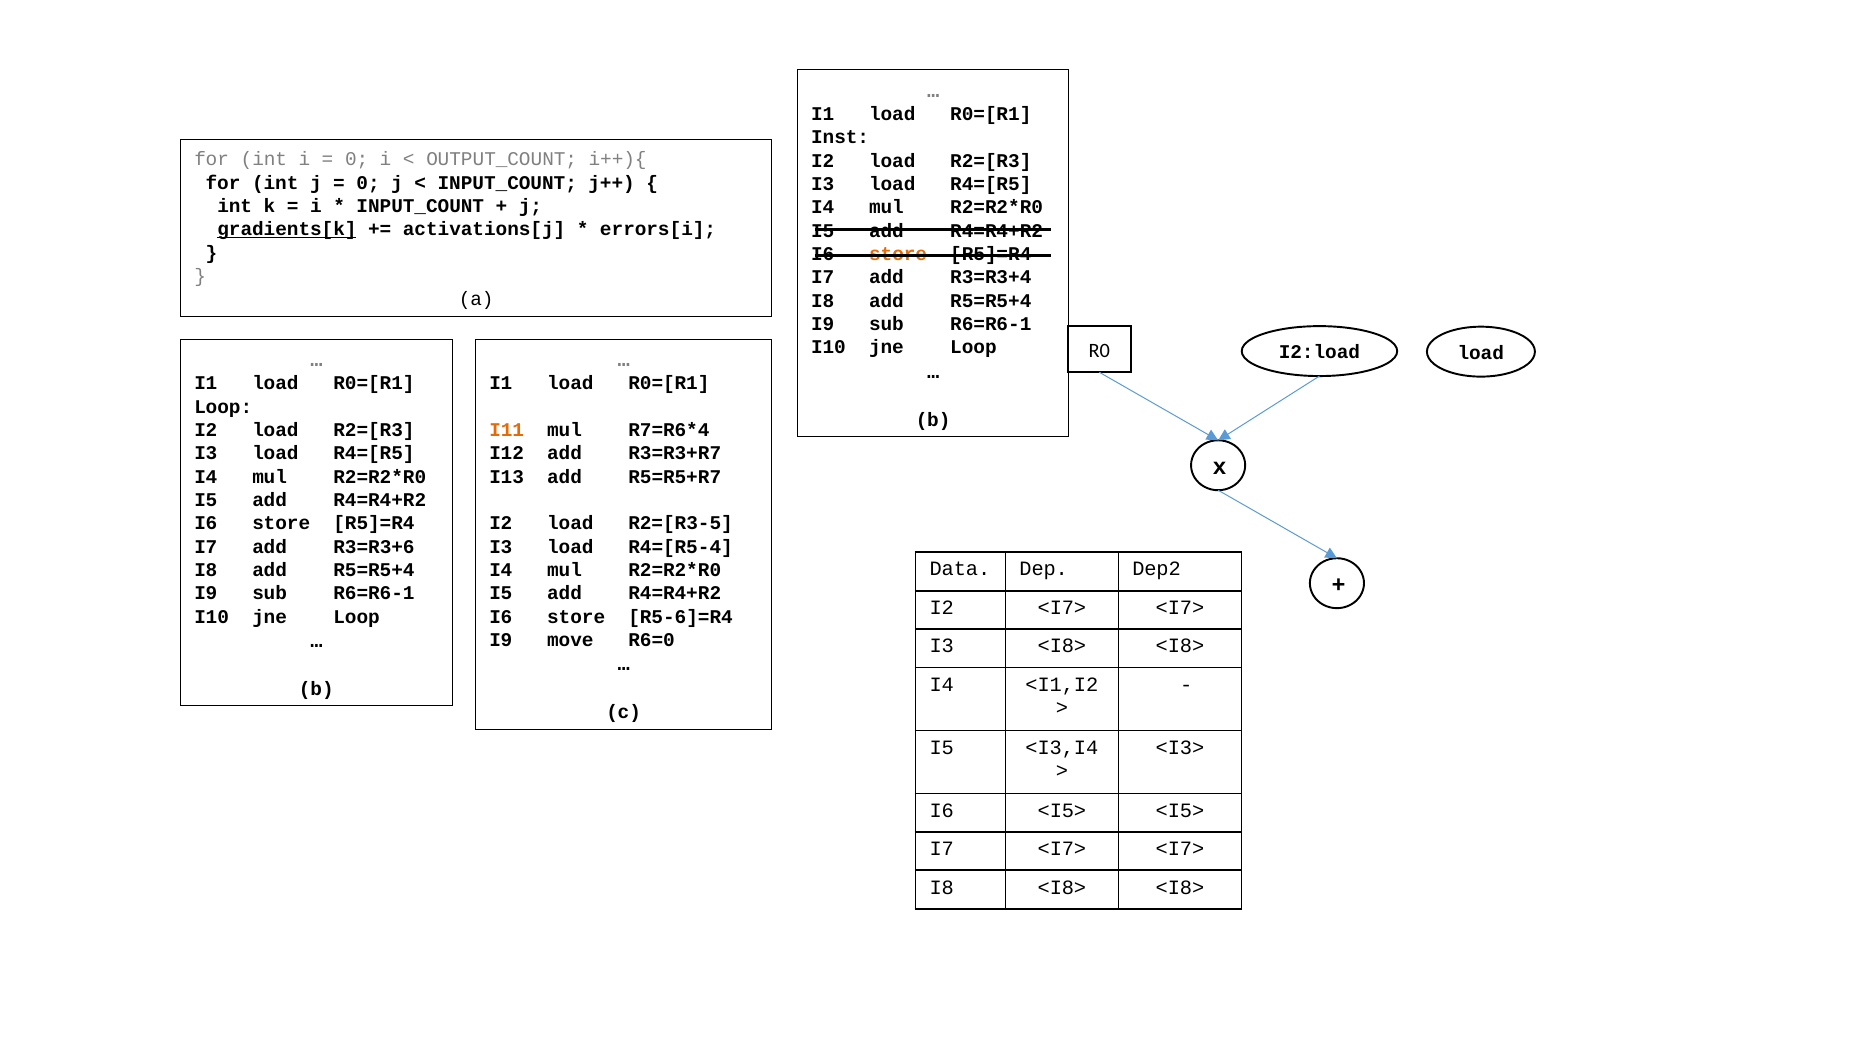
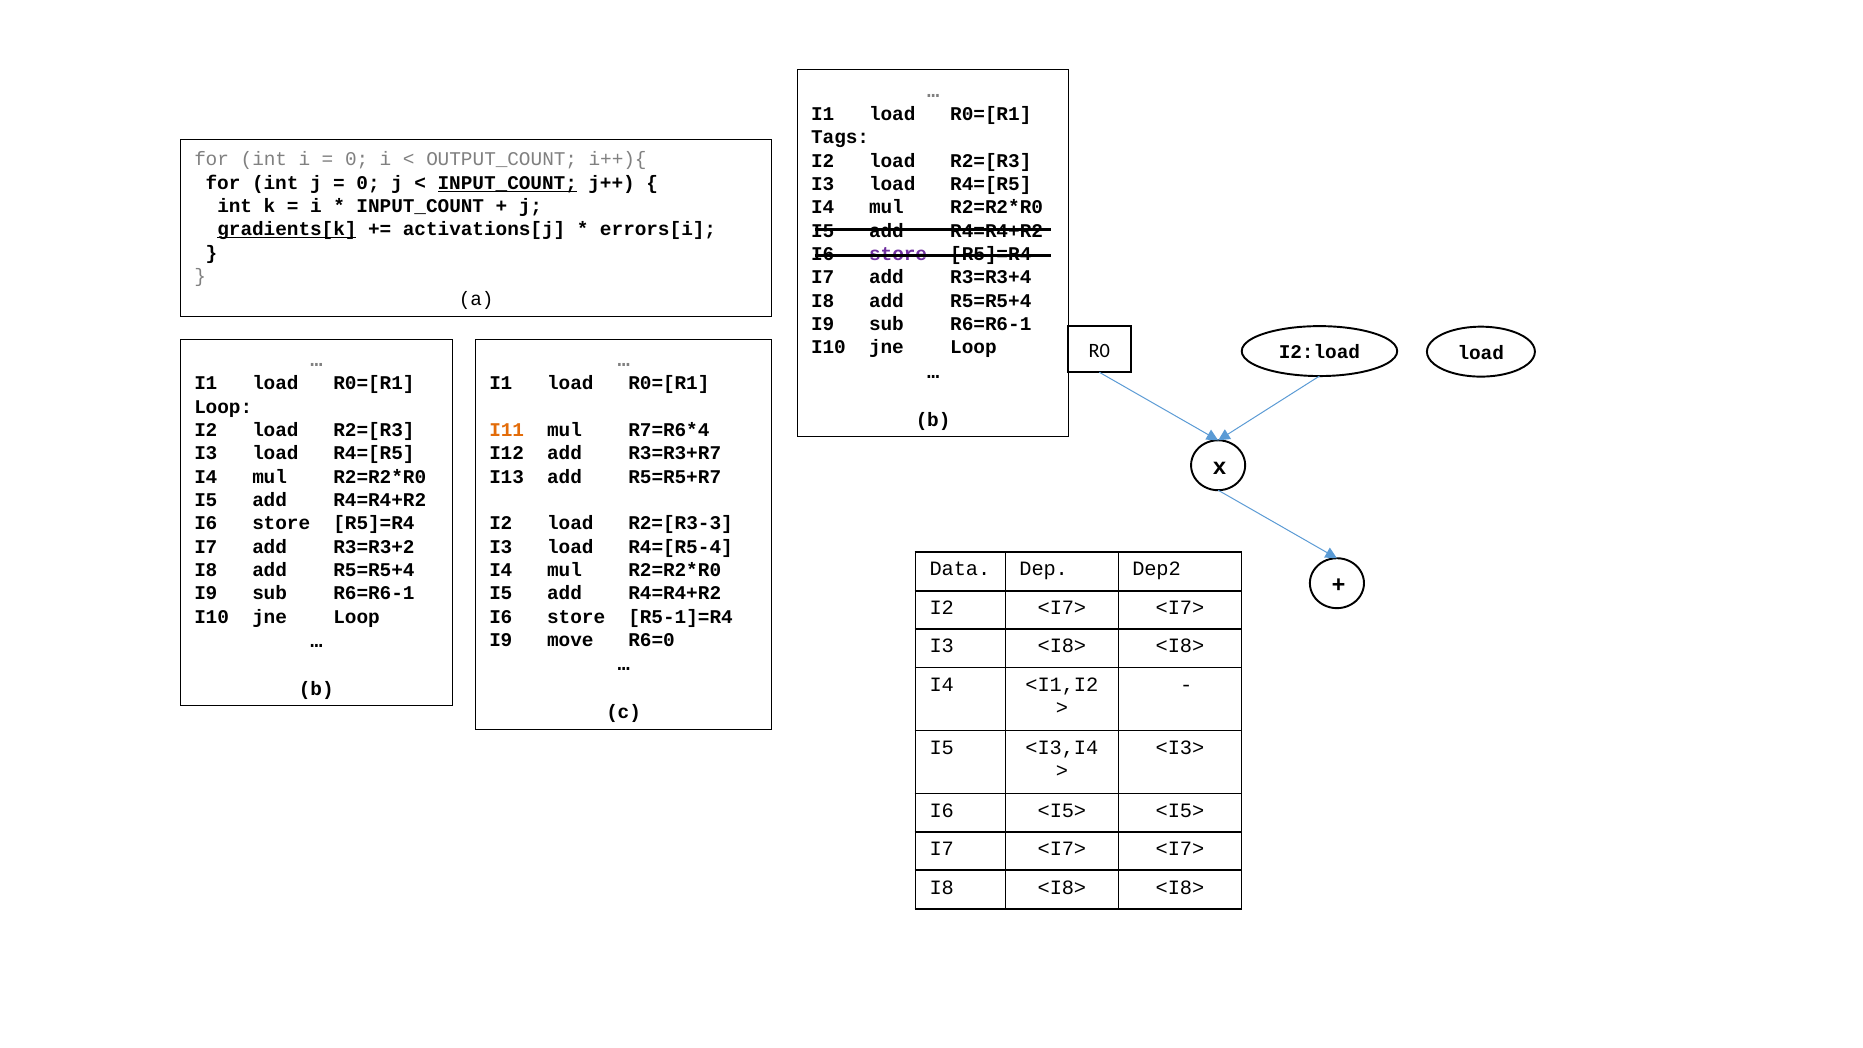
Inst: Inst -> Tags
INPUT_COUNT at (507, 183) underline: none -> present
store at (898, 254) colour: orange -> purple
R2=[R3-5: R2=[R3-5 -> R2=[R3-3
R3=R3+6: R3=R3+6 -> R3=R3+2
R5-6]=R4: R5-6]=R4 -> R5-1]=R4
